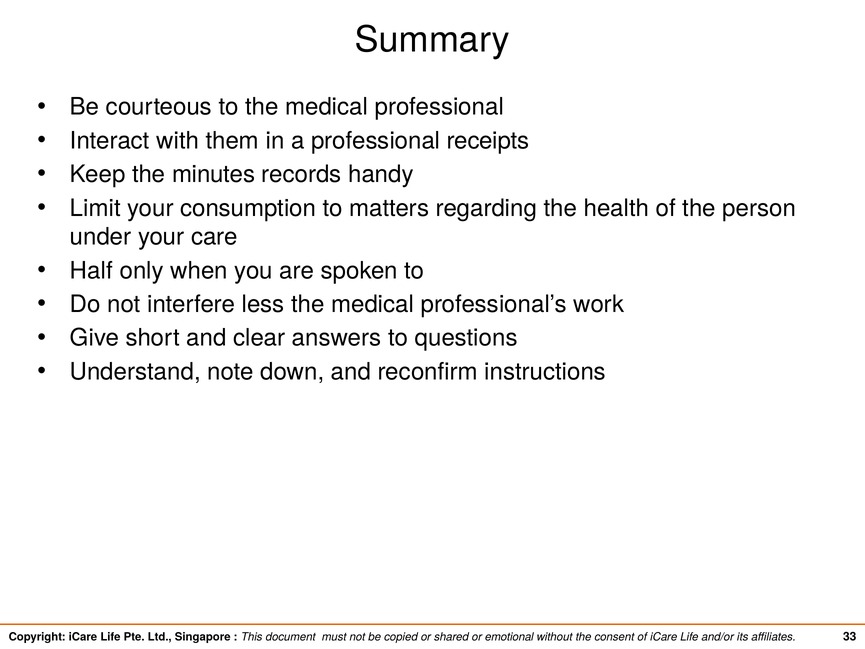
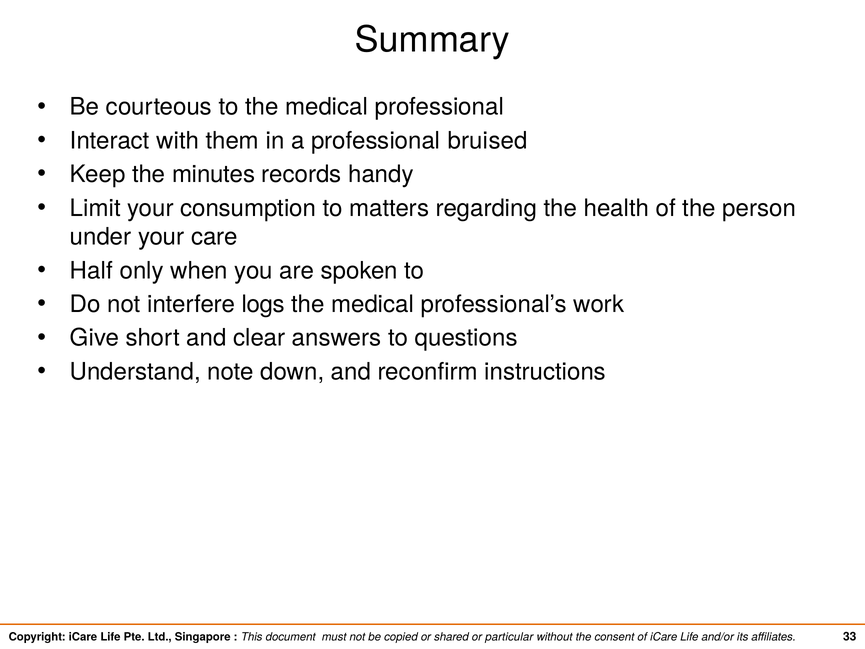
receipts: receipts -> bruised
less: less -> logs
emotional: emotional -> particular
